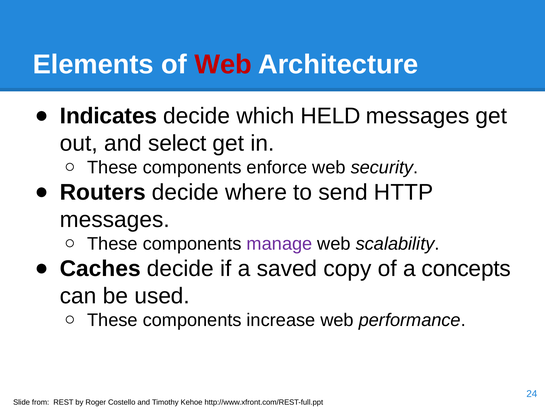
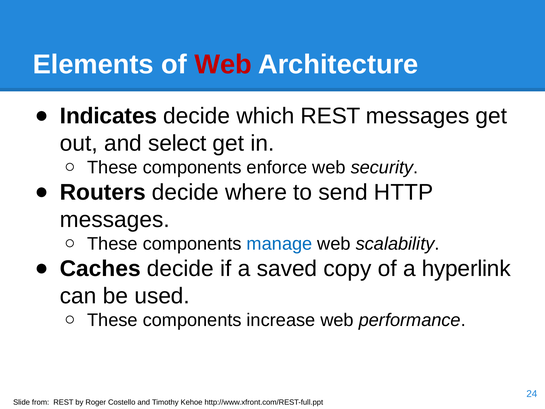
which HELD: HELD -> REST
manage colour: purple -> blue
concepts: concepts -> hyperlink
